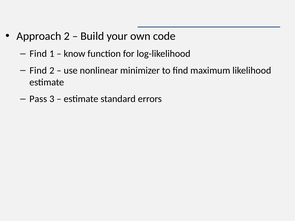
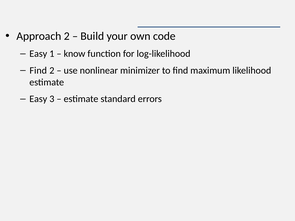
Find at (38, 54): Find -> Easy
Pass at (38, 99): Pass -> Easy
